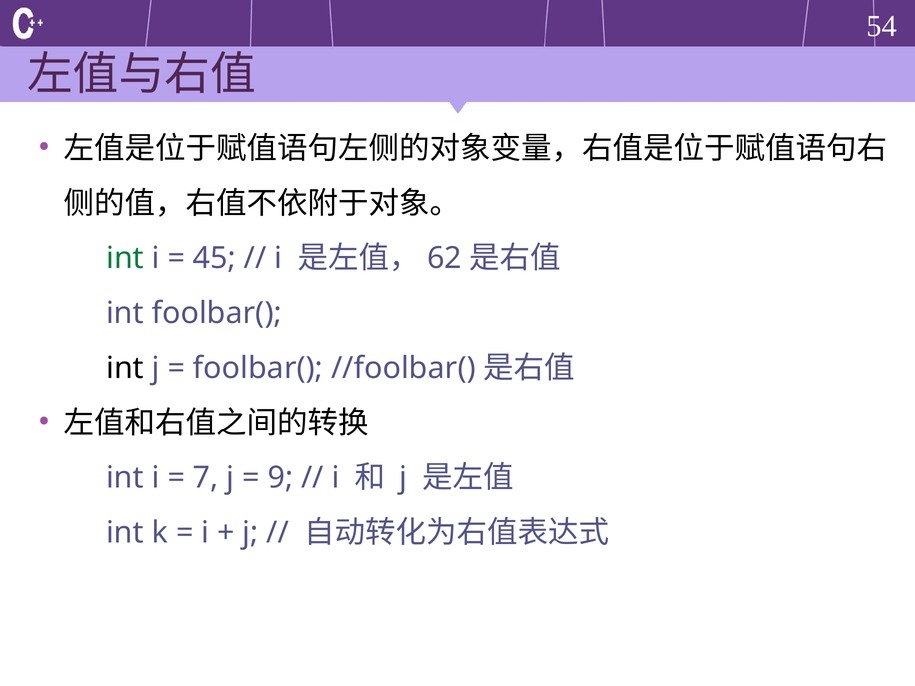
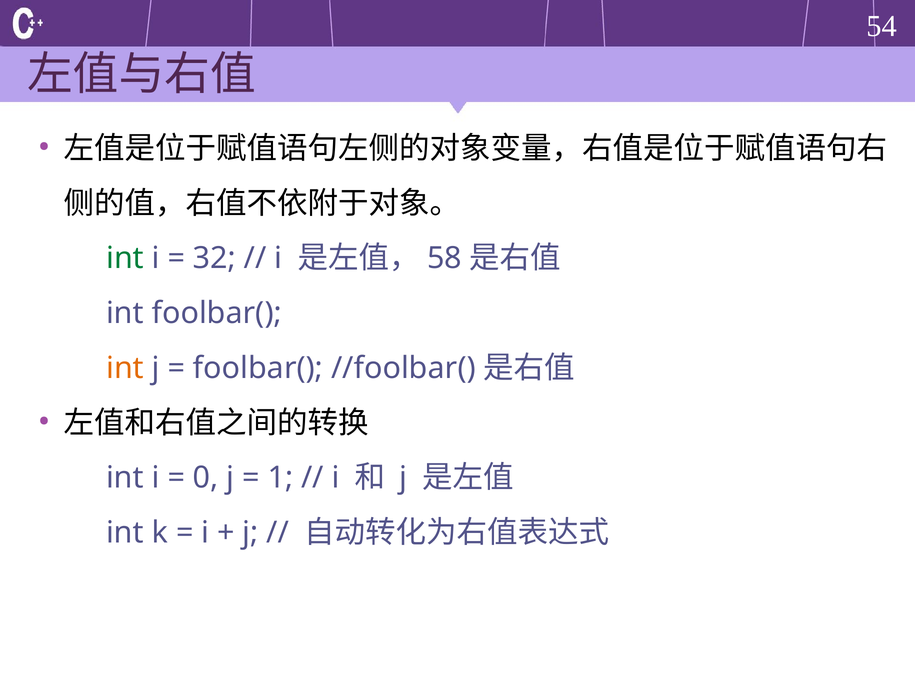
45: 45 -> 32
62: 62 -> 58
int at (125, 368) colour: black -> orange
7: 7 -> 0
9: 9 -> 1
